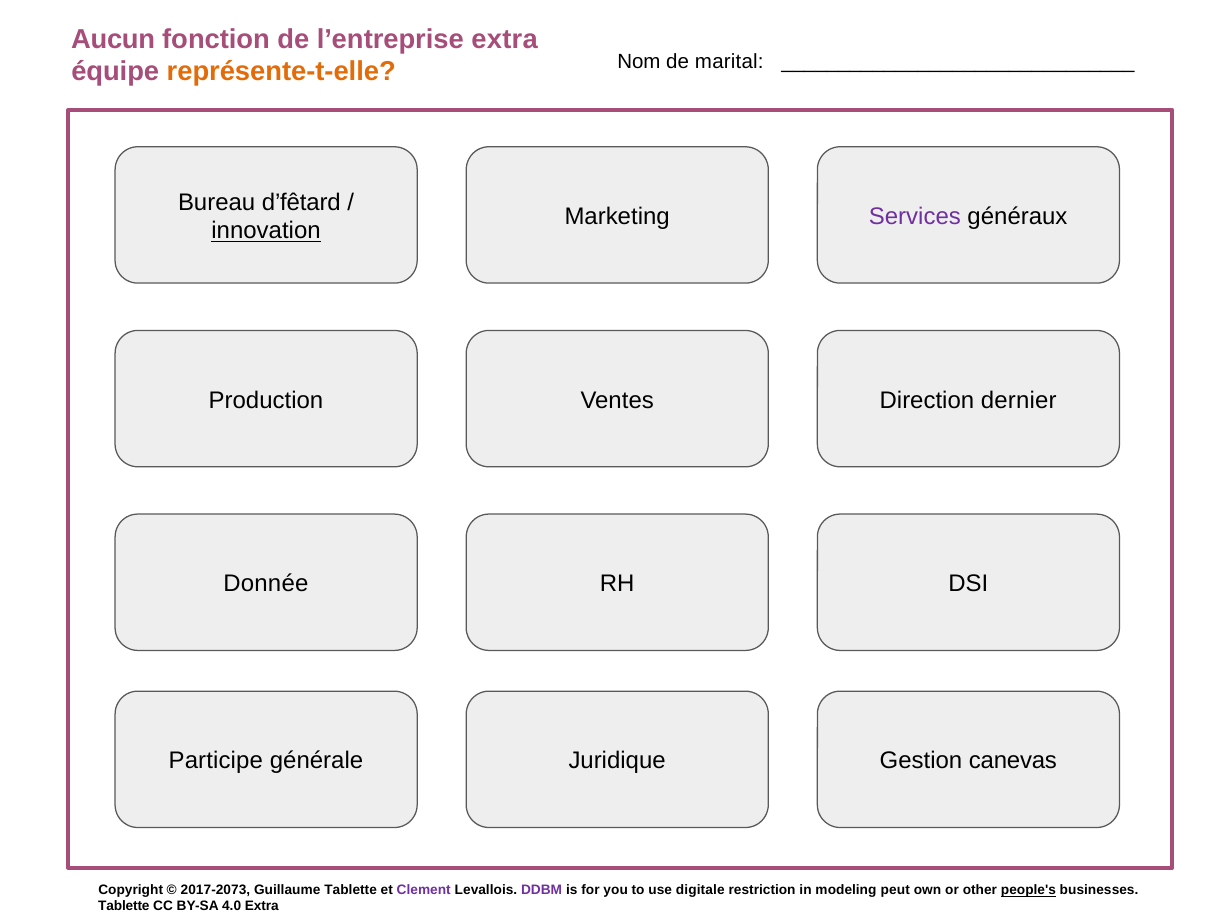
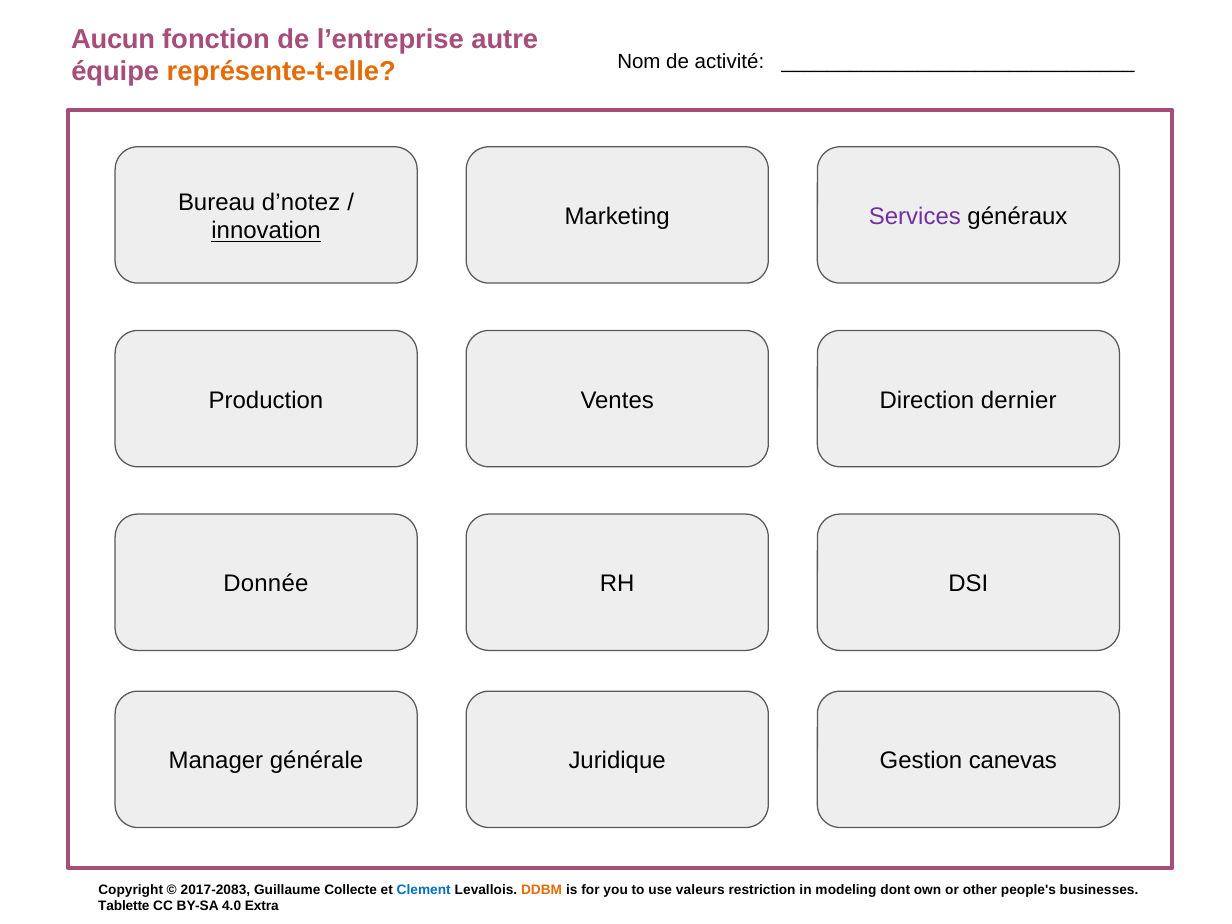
l’entreprise extra: extra -> autre
marital: marital -> activité
d’fêtard: d’fêtard -> d’notez
Participe: Participe -> Manager
2017-2073: 2017-2073 -> 2017-2083
Guillaume Tablette: Tablette -> Collecte
Clement colour: purple -> blue
DDBM colour: purple -> orange
digitale: digitale -> valeurs
peut: peut -> dont
people's underline: present -> none
